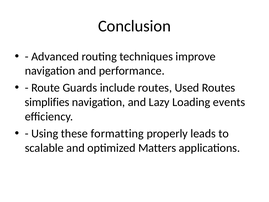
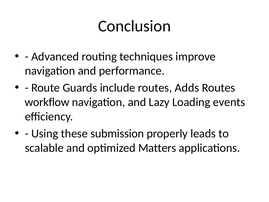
Used: Used -> Adds
simplifies: simplifies -> workflow
formatting: formatting -> submission
